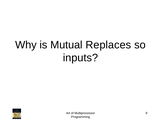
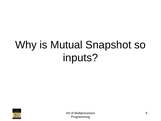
Replaces: Replaces -> Snapshot
